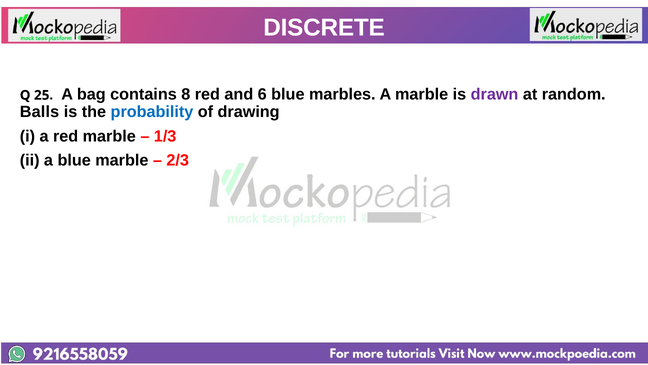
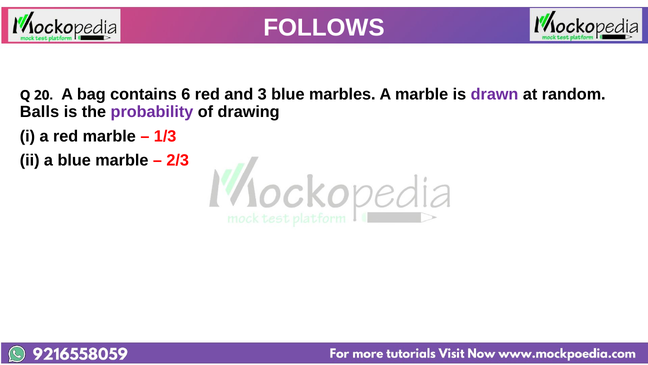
DISCRETE: DISCRETE -> FOLLOWS
25: 25 -> 20
8: 8 -> 6
6: 6 -> 3
probability colour: blue -> purple
